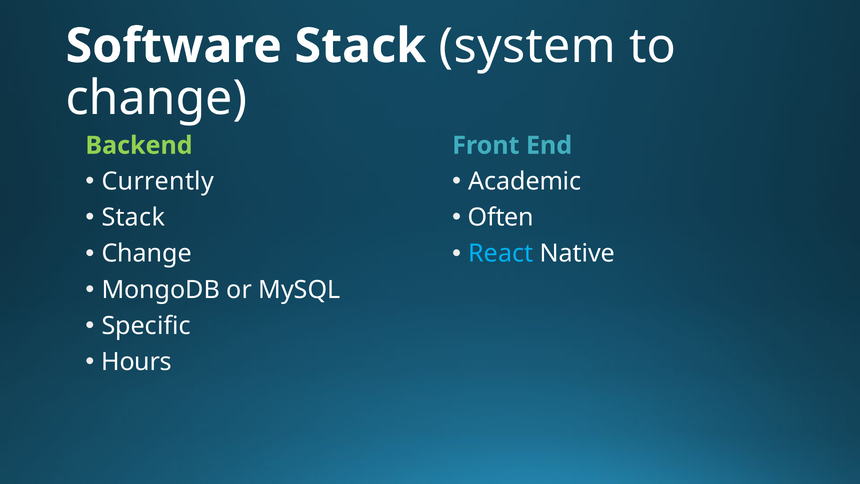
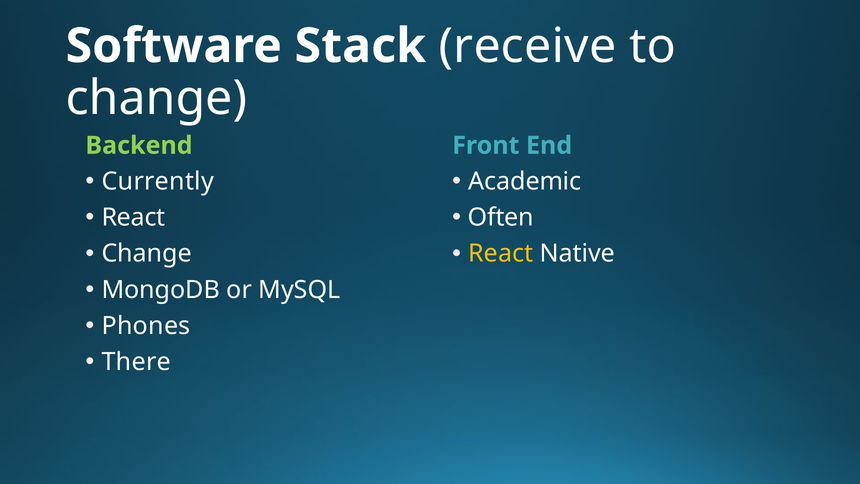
system: system -> receive
Stack at (133, 218): Stack -> React
React at (501, 254) colour: light blue -> yellow
Specific: Specific -> Phones
Hours: Hours -> There
